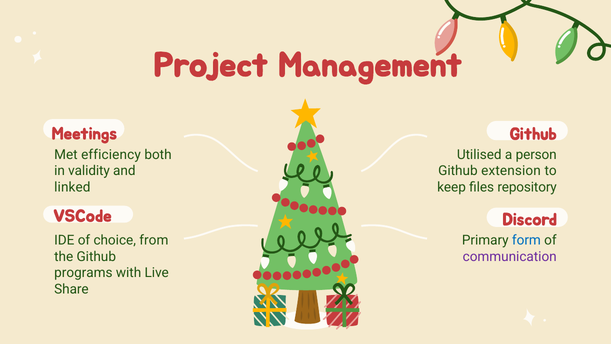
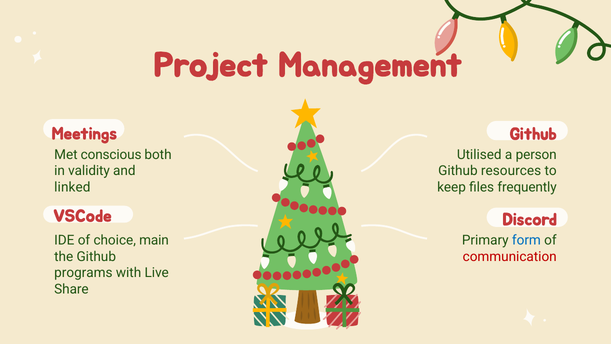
efficiency: efficiency -> conscious
extension: extension -> resources
repository: repository -> frequently
from: from -> main
communication colour: purple -> red
